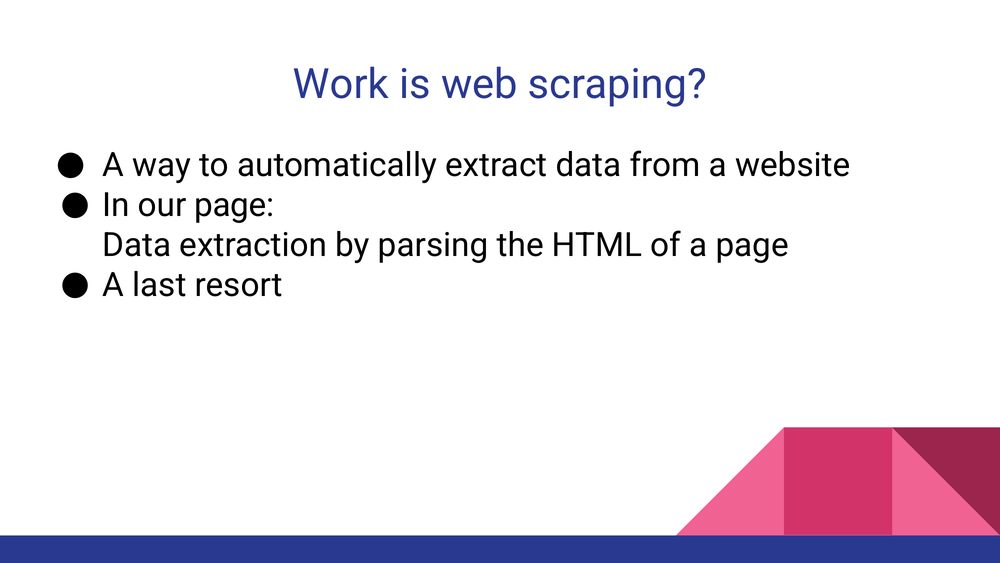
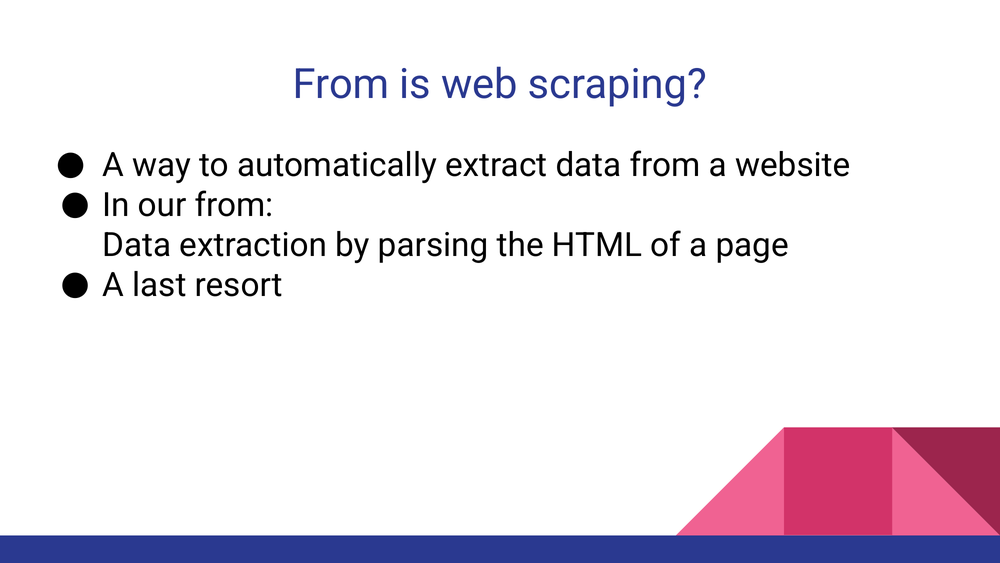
Work at (341, 85): Work -> From
our page: page -> from
